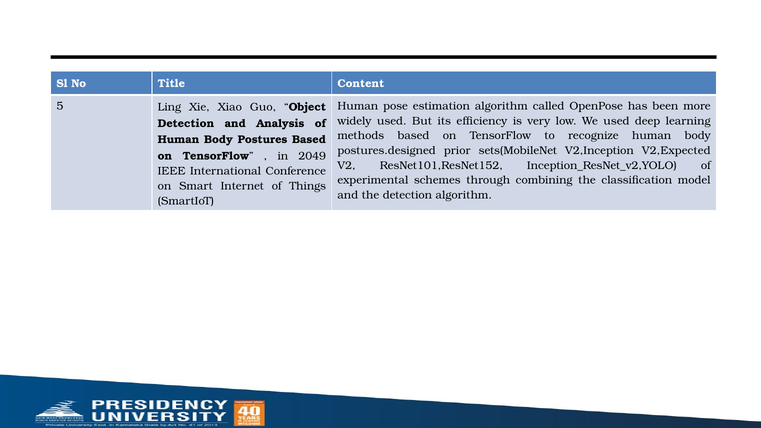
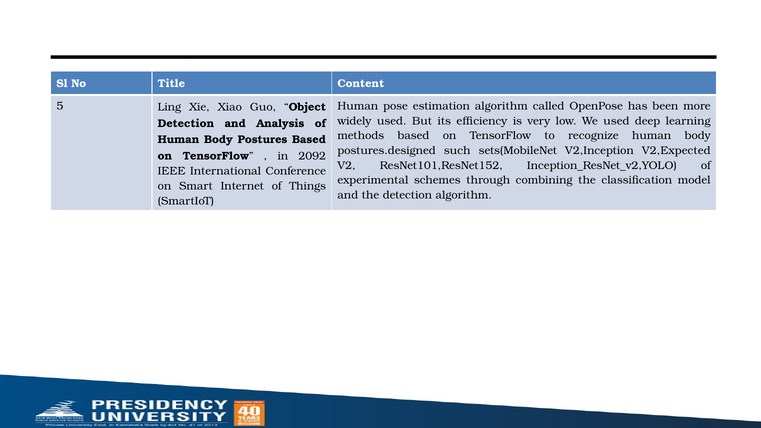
prior: prior -> such
2049: 2049 -> 2092
